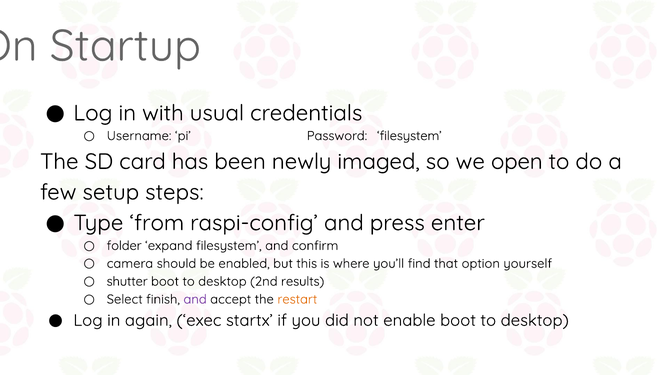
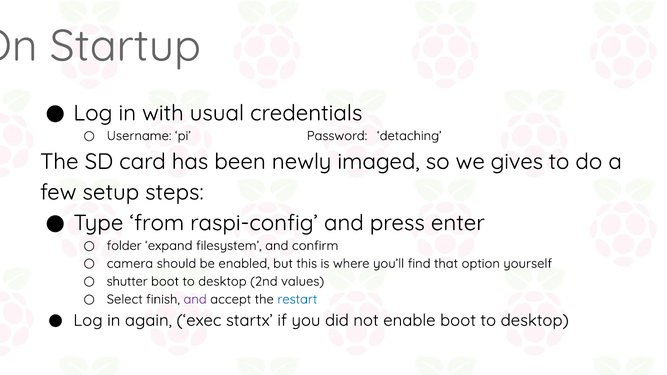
Password filesystem: filesystem -> detaching
open: open -> gives
results: results -> values
restart colour: orange -> blue
